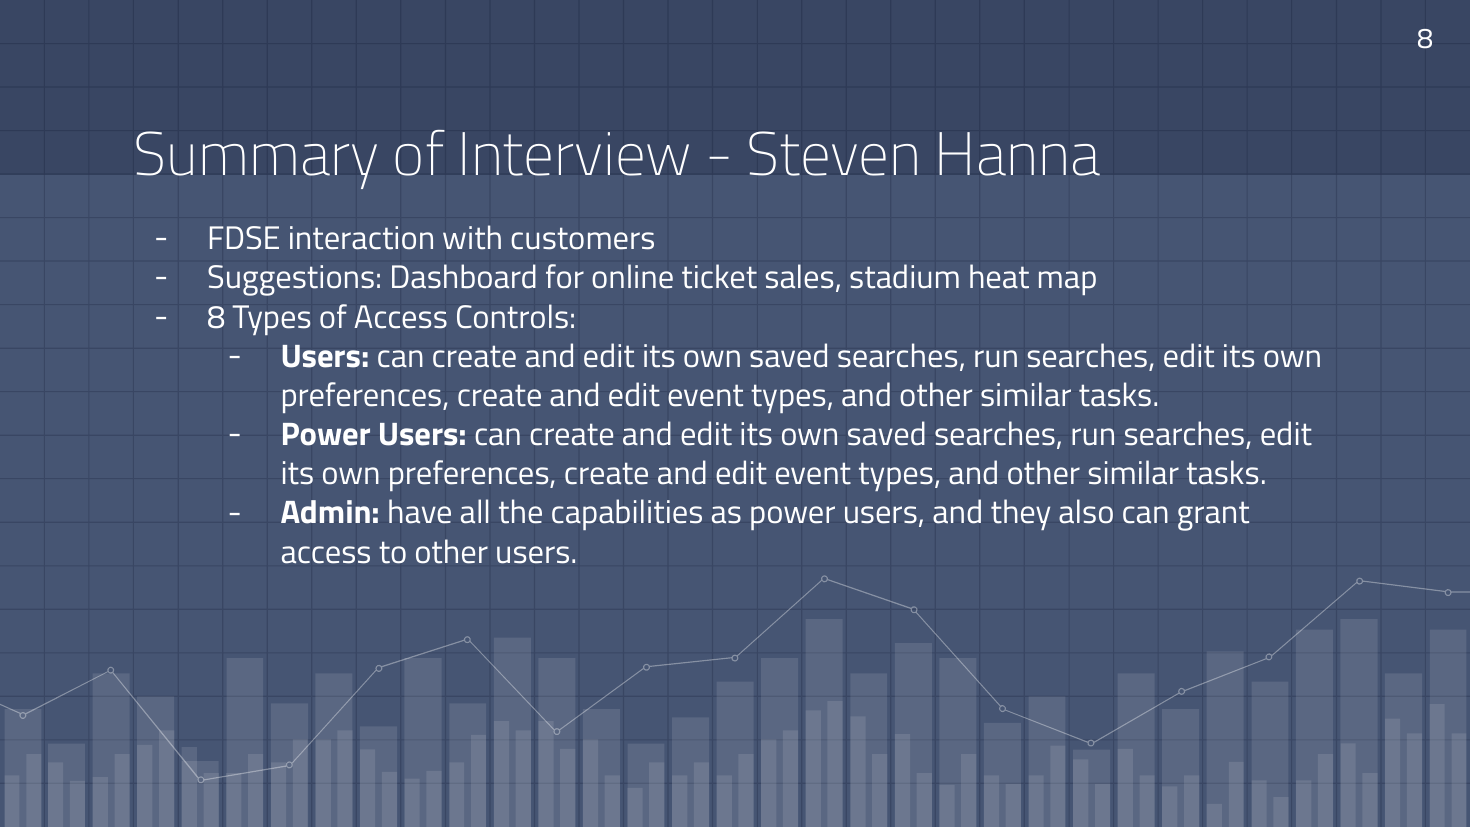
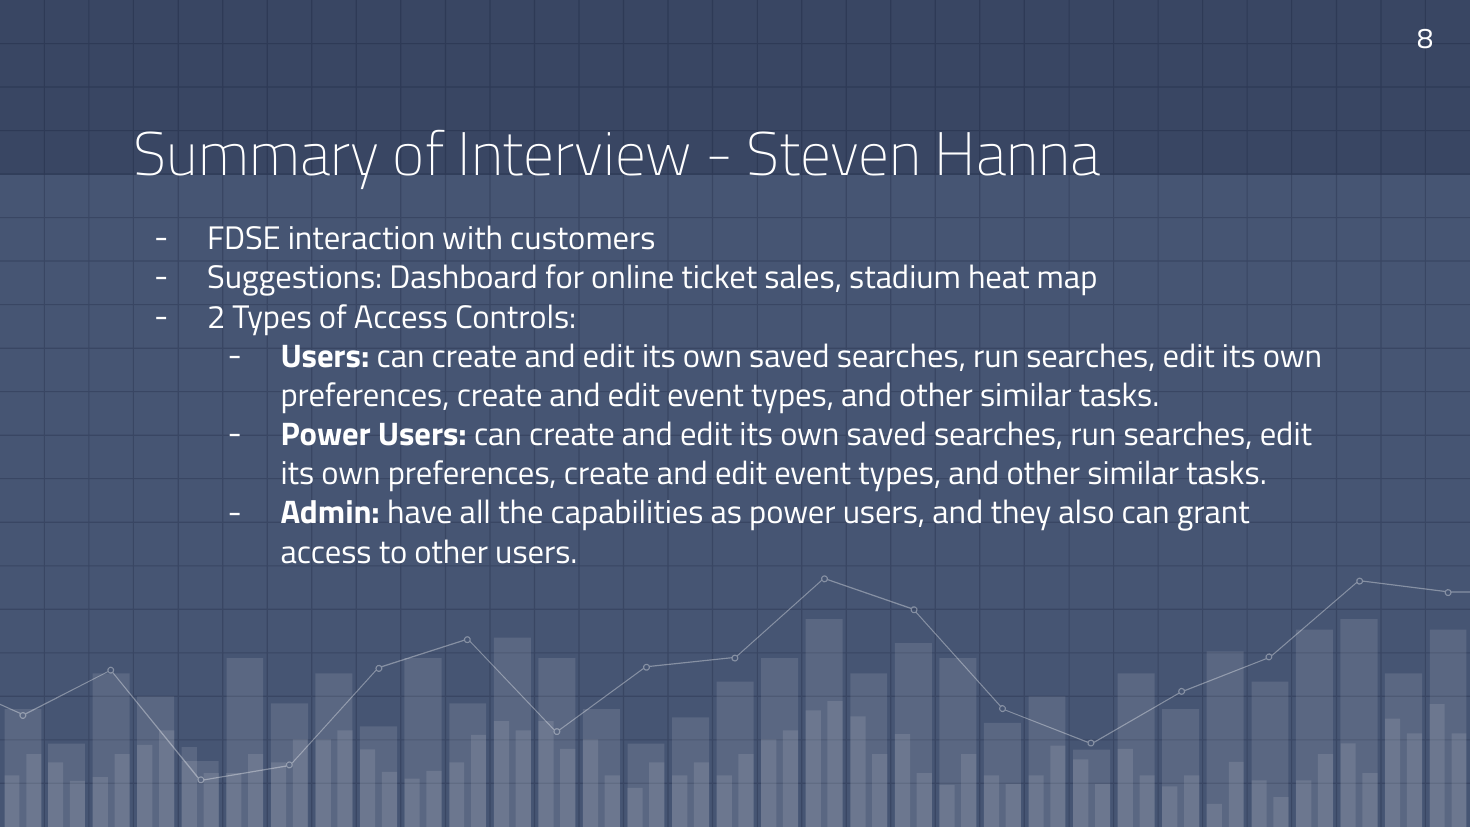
8 at (216, 317): 8 -> 2
